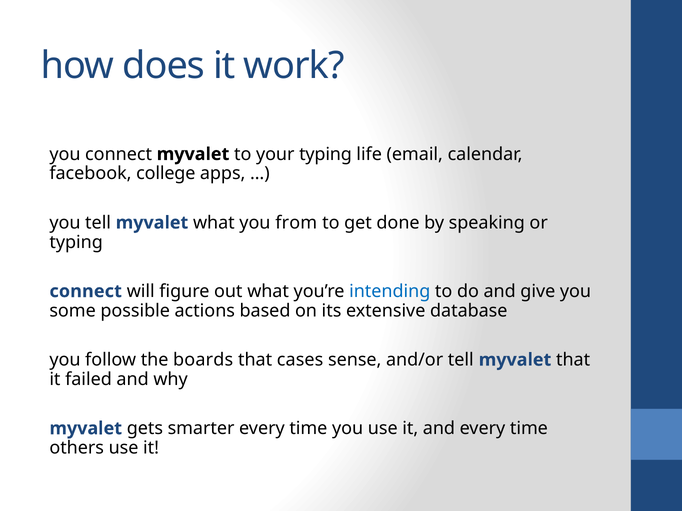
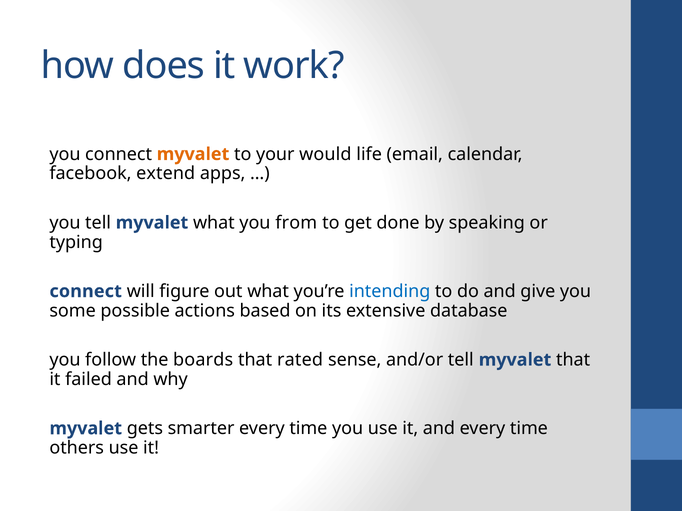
myvalet at (193, 154) colour: black -> orange
your typing: typing -> would
college: college -> extend
cases: cases -> rated
